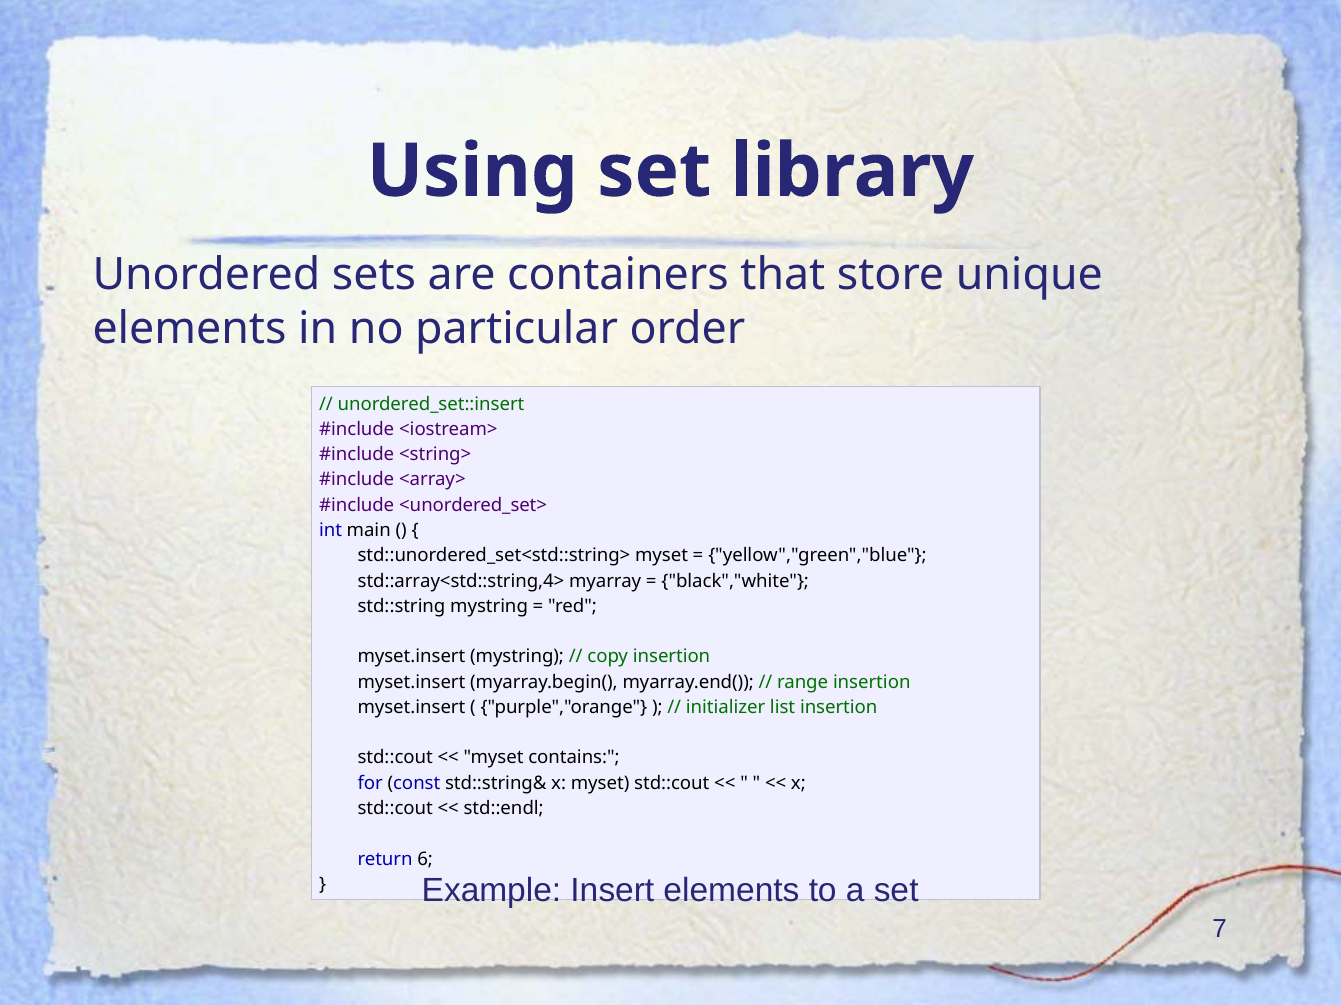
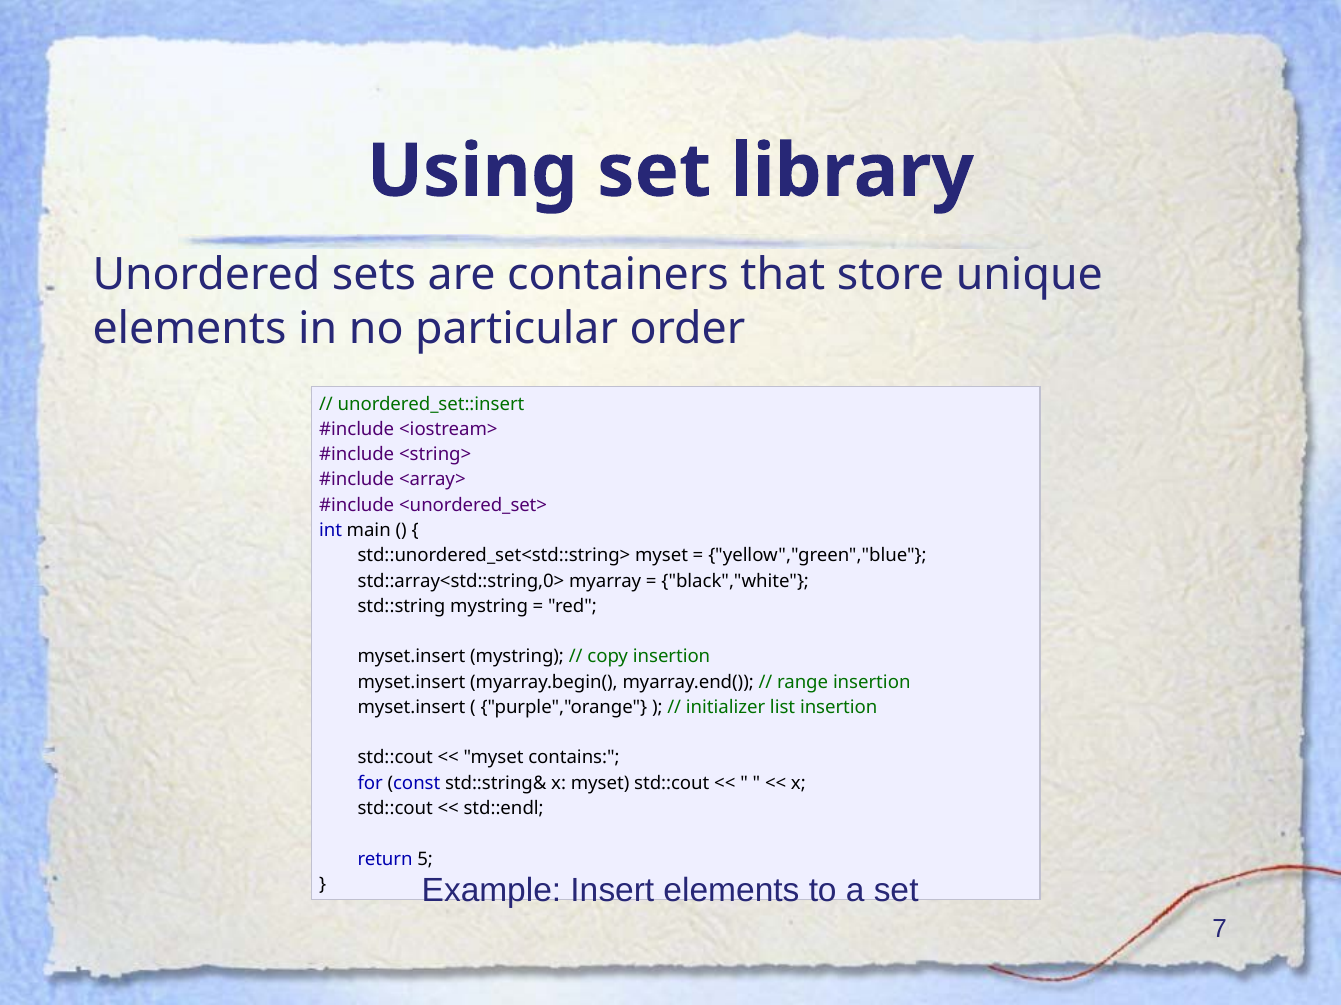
std::array<std::string,4>: std::array<std::string,4> -> std::array<std::string,0>
6: 6 -> 5
